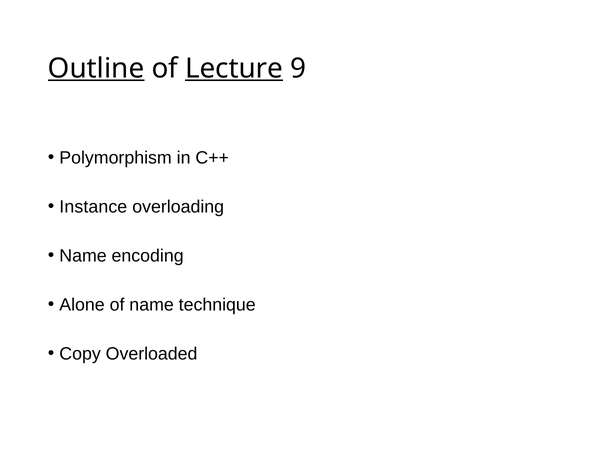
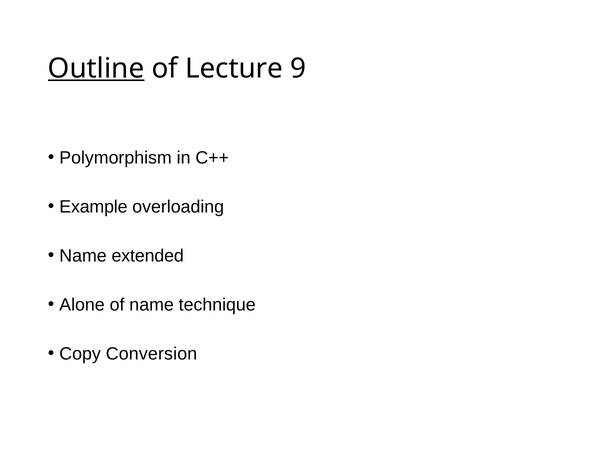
Lecture underline: present -> none
Instance: Instance -> Example
encoding: encoding -> extended
Overloaded: Overloaded -> Conversion
